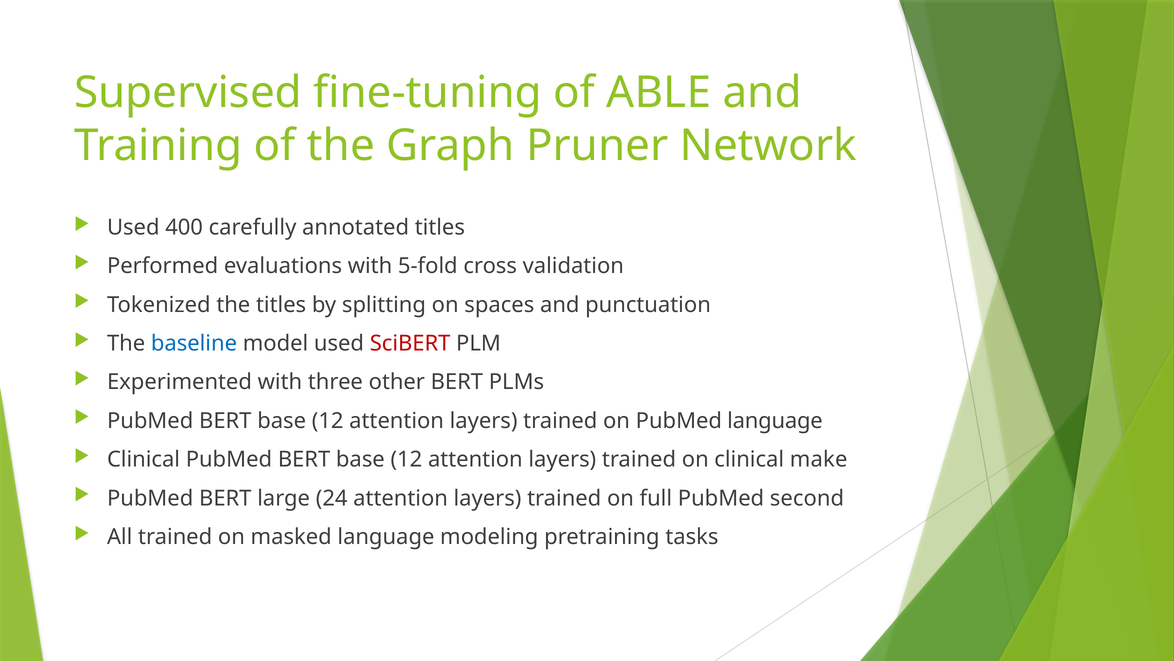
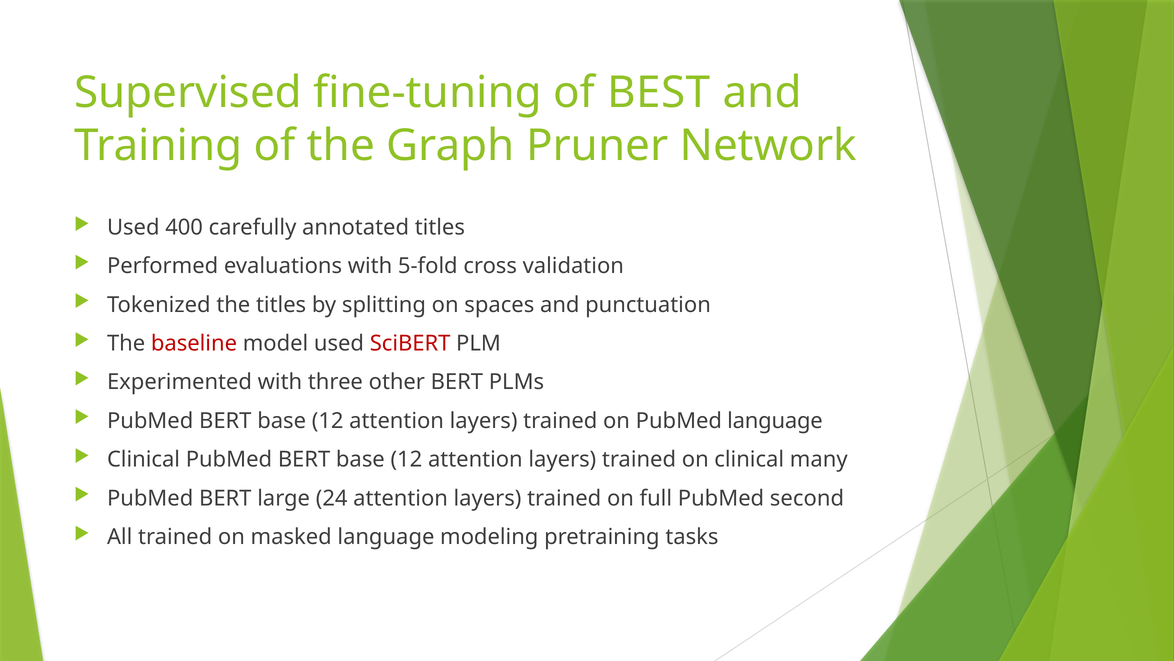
ABLE: ABLE -> BEST
baseline colour: blue -> red
make: make -> many
